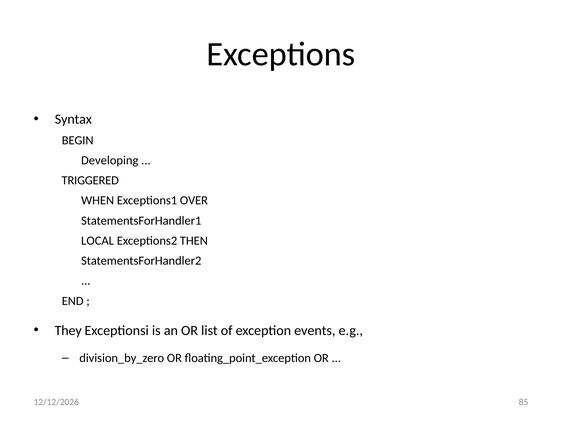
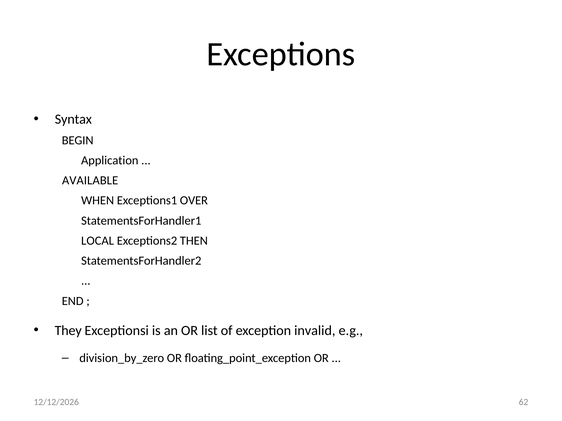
Developing: Developing -> Application
TRIGGERED: TRIGGERED -> AVAILABLE
events: events -> invalid
85: 85 -> 62
